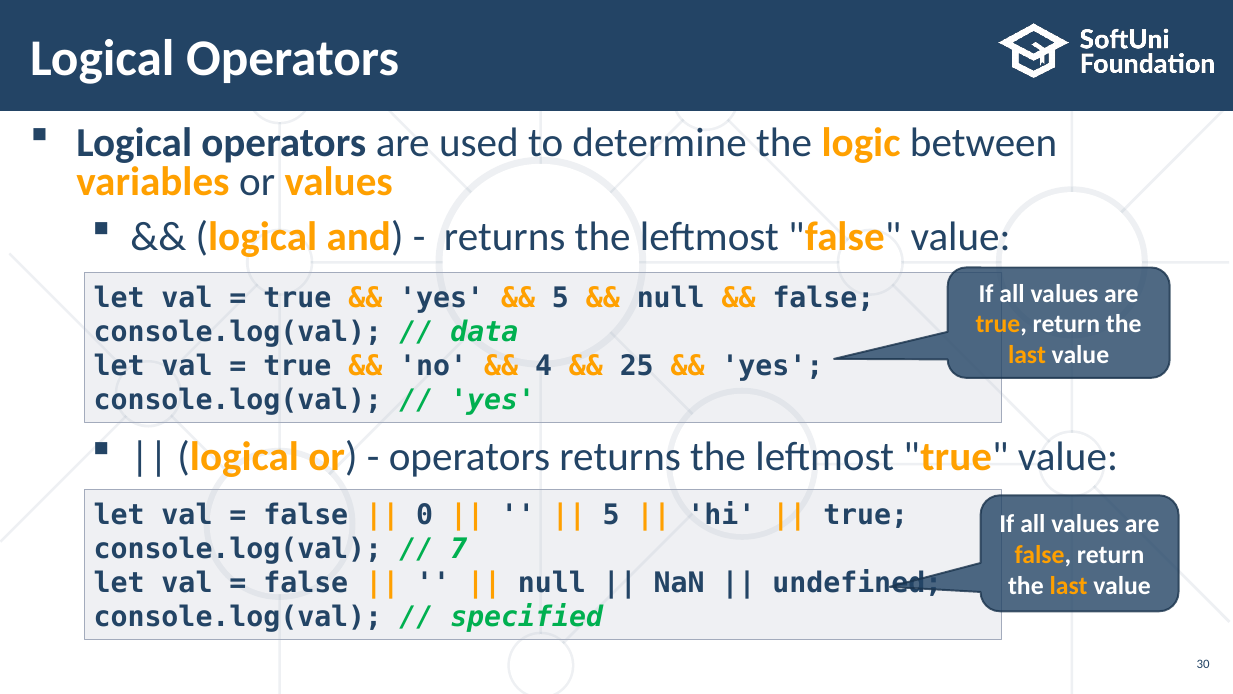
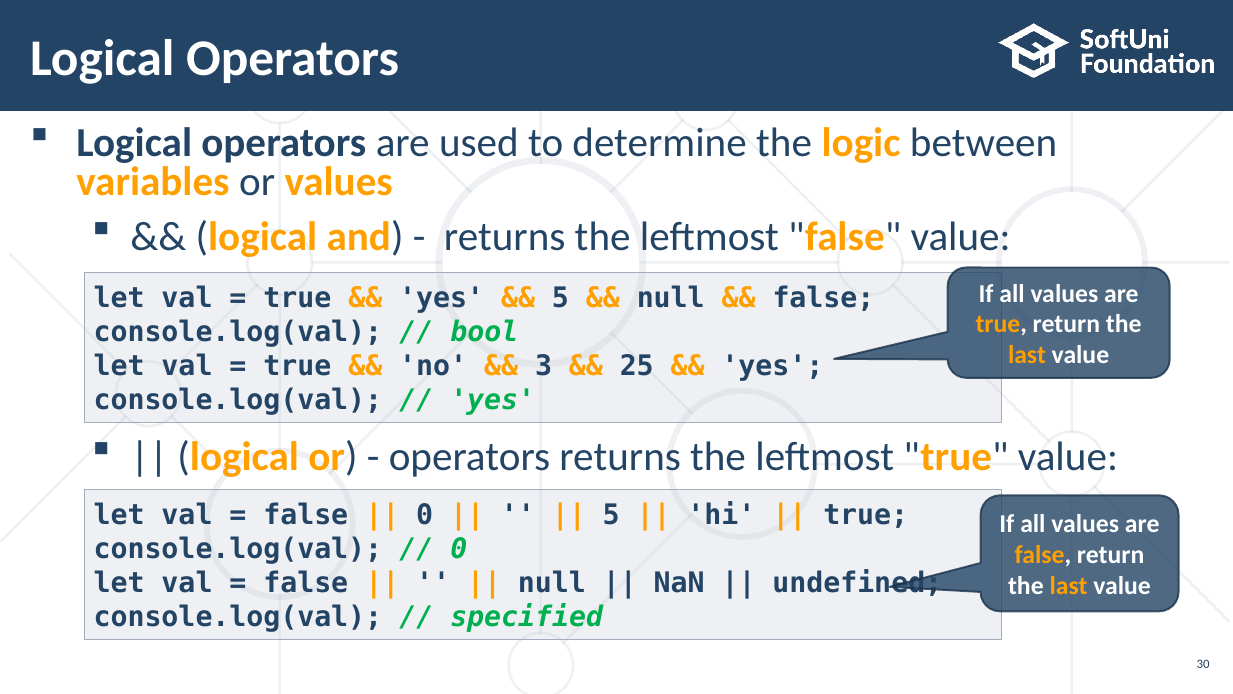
data: data -> bool
4: 4 -> 3
7 at (459, 549): 7 -> 0
